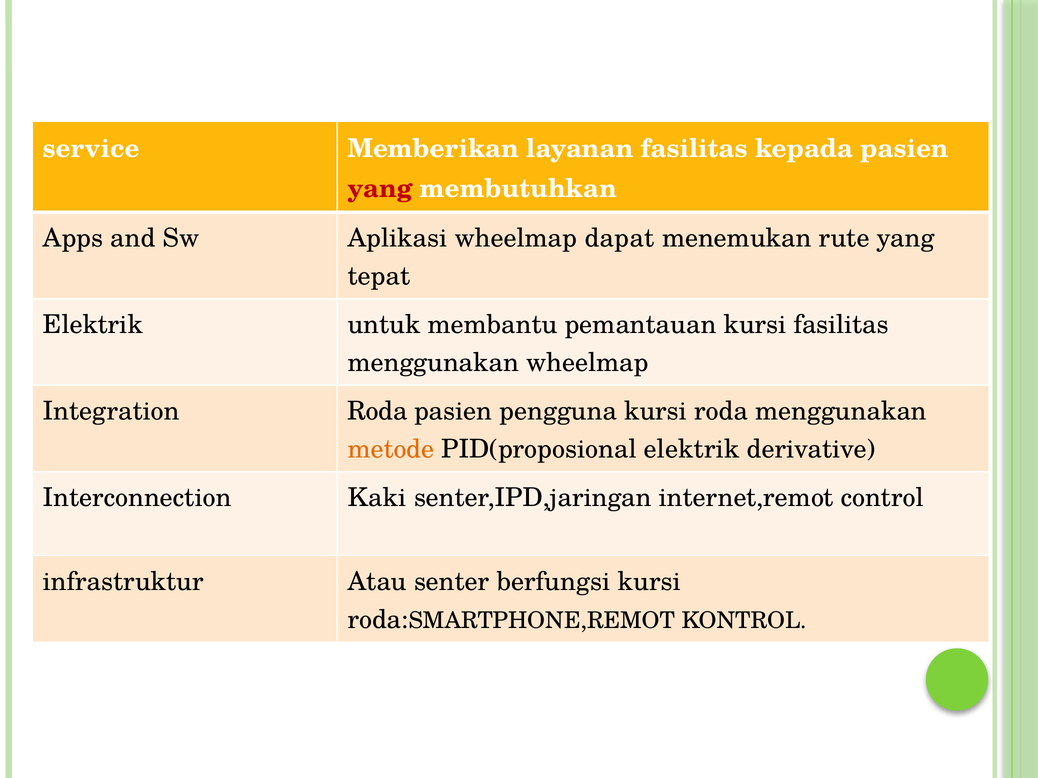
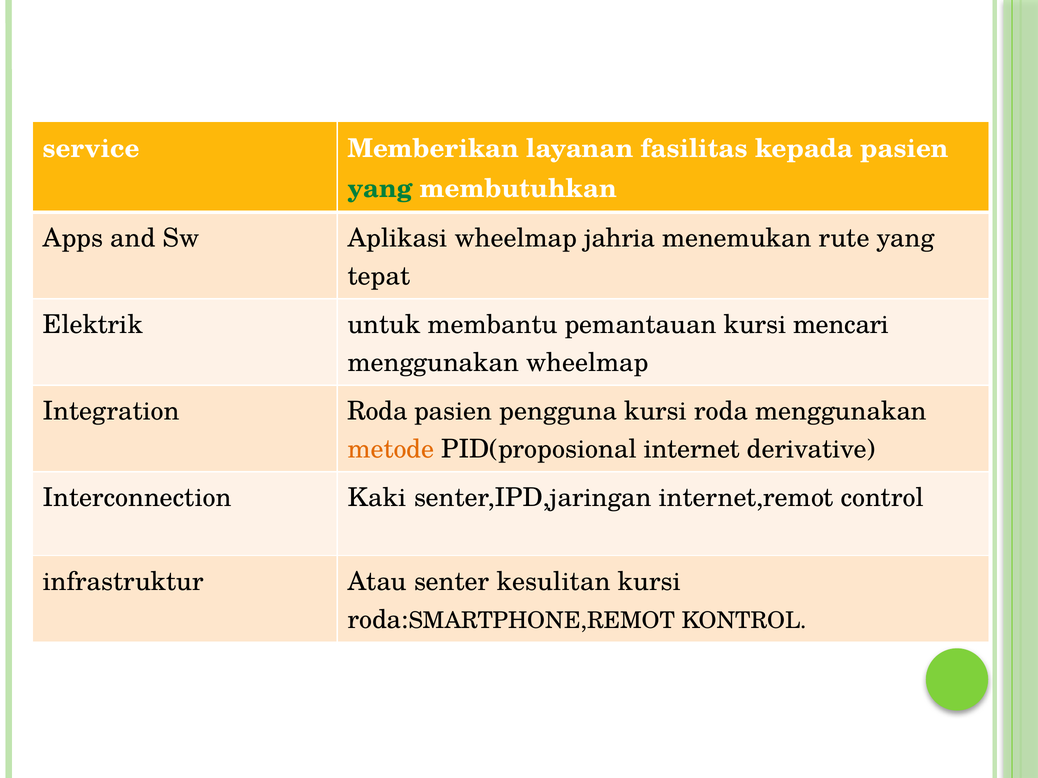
yang at (380, 189) colour: red -> green
dapat: dapat -> jahria
kursi fasilitas: fasilitas -> mencari
PID(proposional elektrik: elektrik -> internet
berfungsi: berfungsi -> kesulitan
